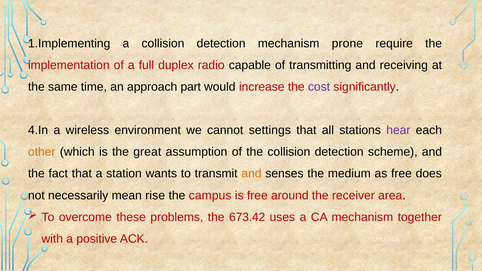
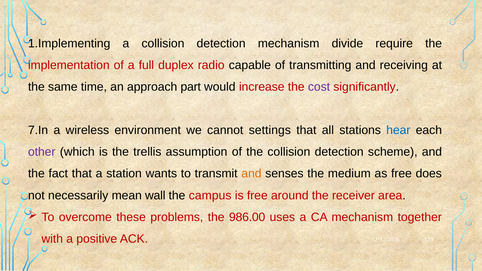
prone: prone -> divide
4.In: 4.In -> 7.In
hear colour: purple -> blue
other colour: orange -> purple
great: great -> trellis
rise: rise -> wall
673.42: 673.42 -> 986.00
